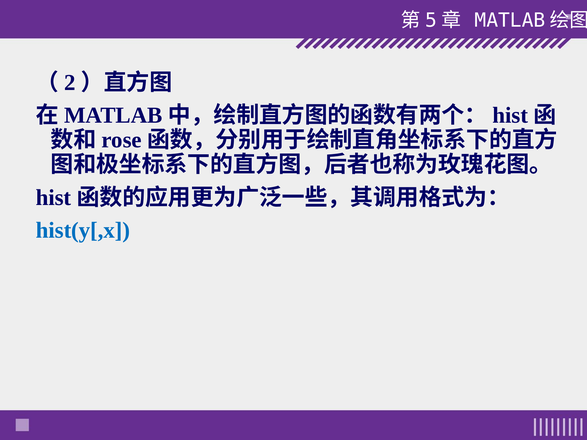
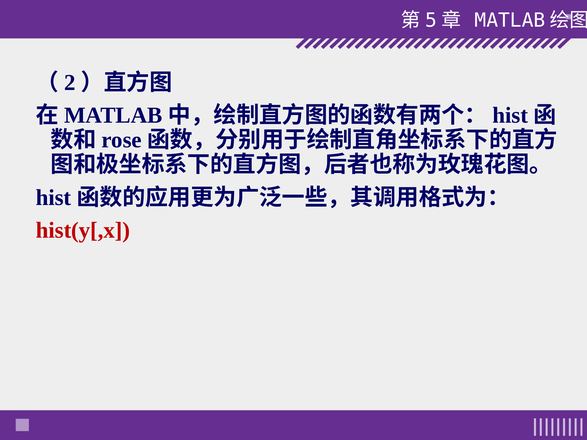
hist(y[,x colour: blue -> red
